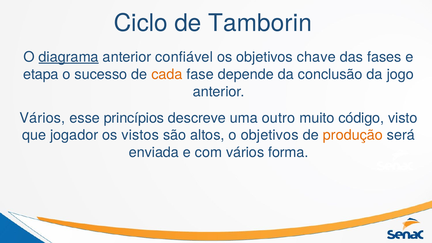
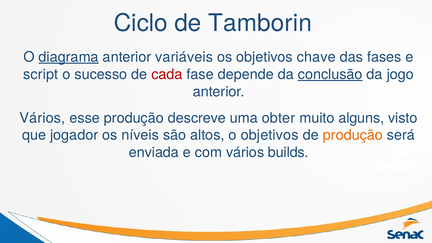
confiável: confiável -> variáveis
etapa: etapa -> script
cada colour: orange -> red
conclusão underline: none -> present
esse princípios: princípios -> produção
outro: outro -> obter
código: código -> alguns
vistos: vistos -> níveis
forma: forma -> builds
